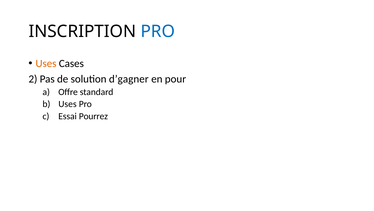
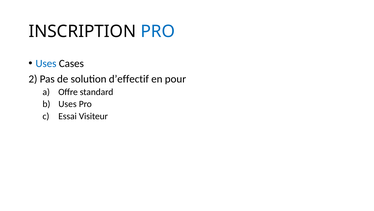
Uses at (46, 63) colour: orange -> blue
d’gagner: d’gagner -> d’effectif
Pourrez: Pourrez -> Visiteur
